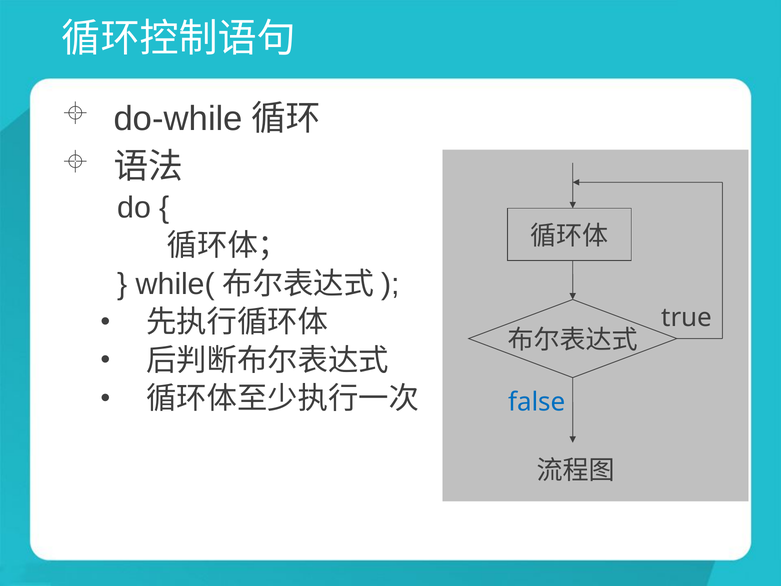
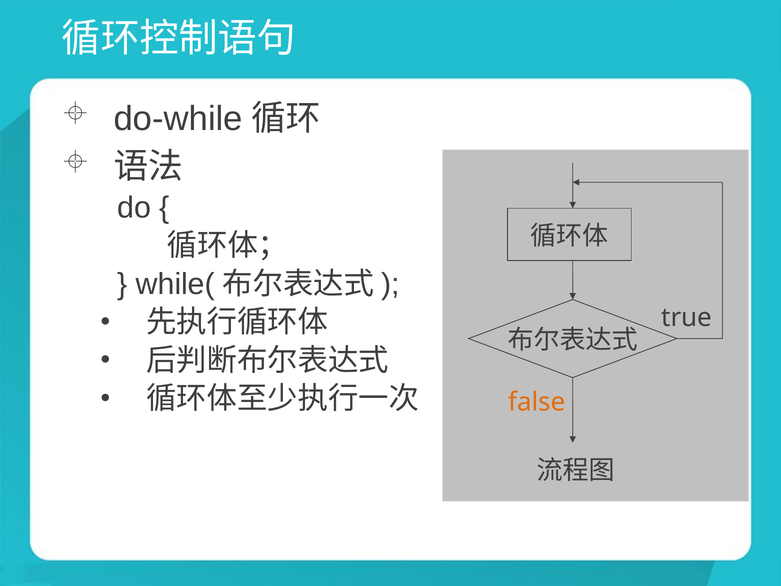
false colour: blue -> orange
